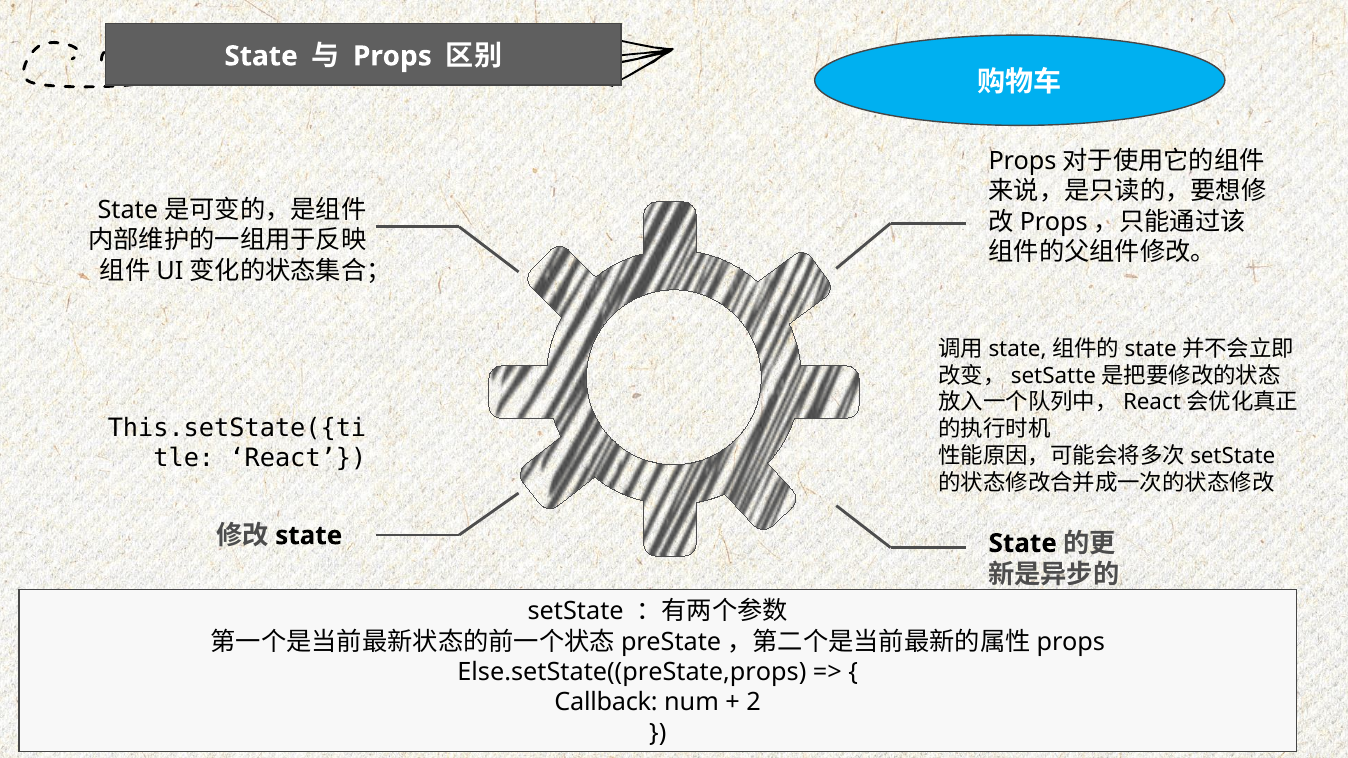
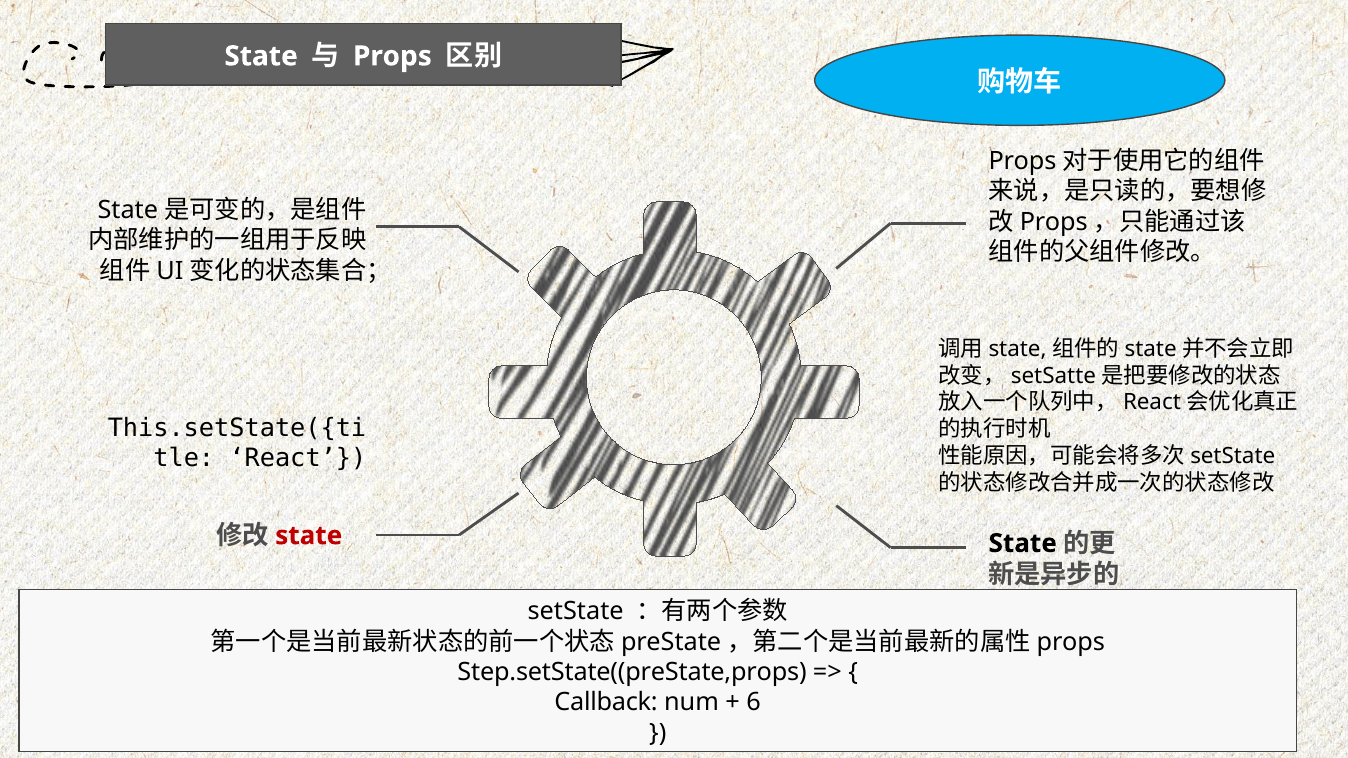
state at (309, 536) colour: black -> red
Else.setState((preState,props: Else.setState((preState,props -> Step.setState((preState,props
2: 2 -> 6
